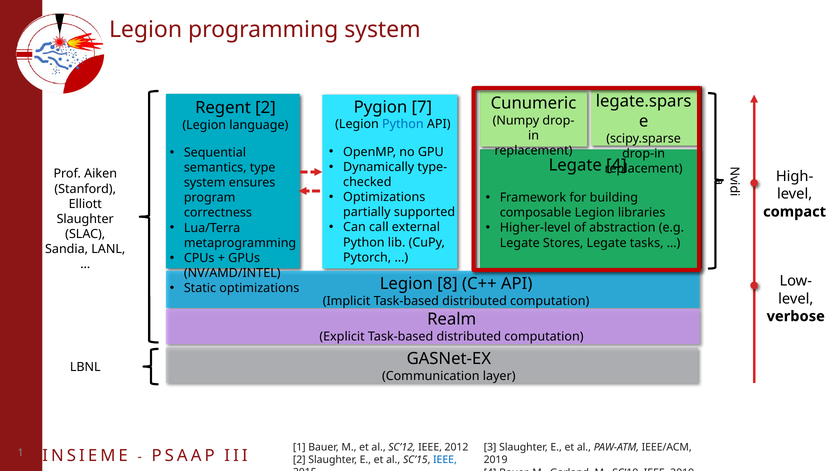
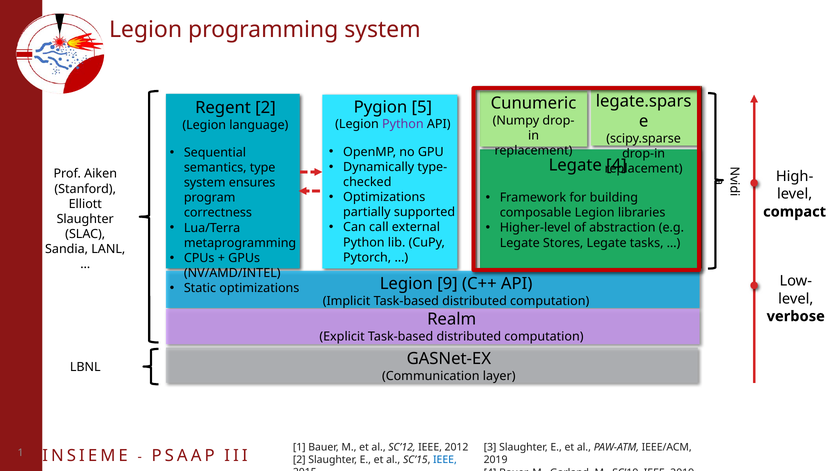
7: 7 -> 5
Python at (403, 124) colour: blue -> purple
8: 8 -> 9
